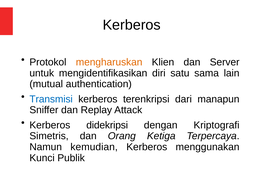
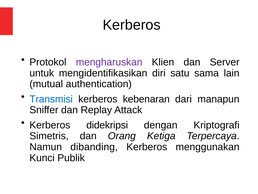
mengharuskan colour: orange -> purple
terenkripsi: terenkripsi -> kebenaran
kemudian: kemudian -> dibanding
